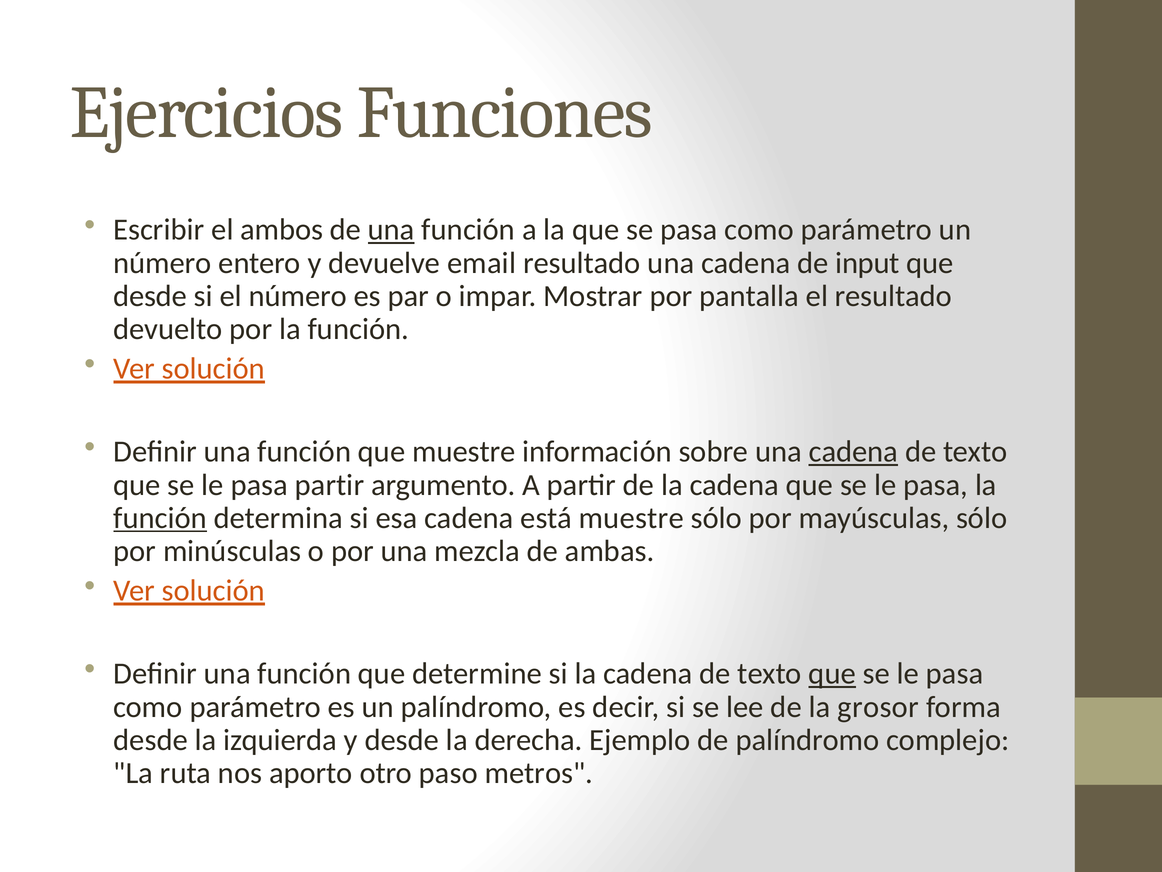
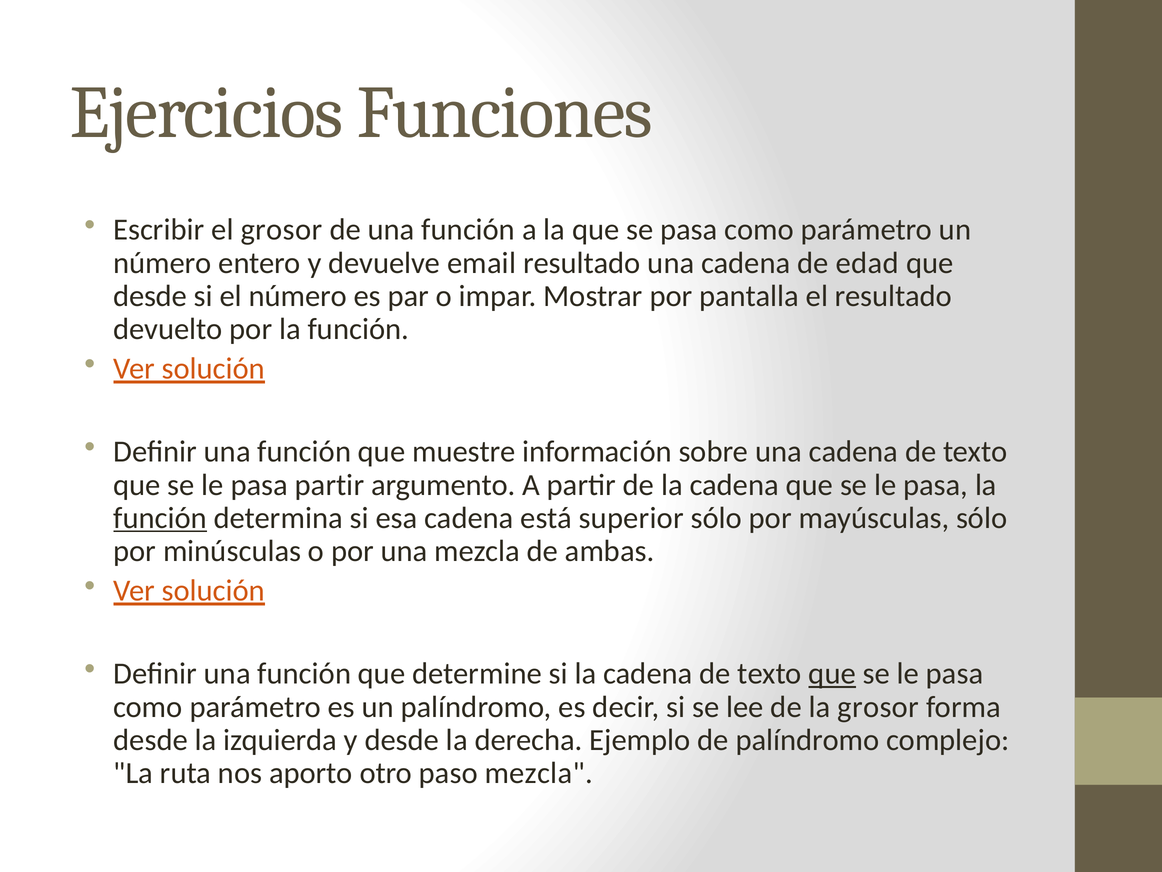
el ambos: ambos -> grosor
una at (391, 230) underline: present -> none
input: input -> edad
cadena at (853, 452) underline: present -> none
está muestre: muestre -> superior
paso metros: metros -> mezcla
